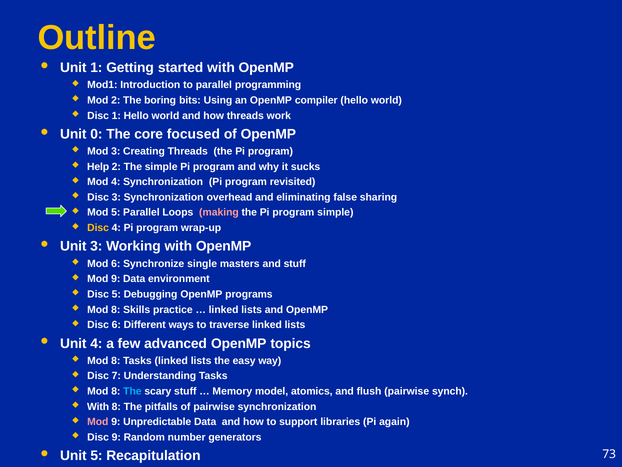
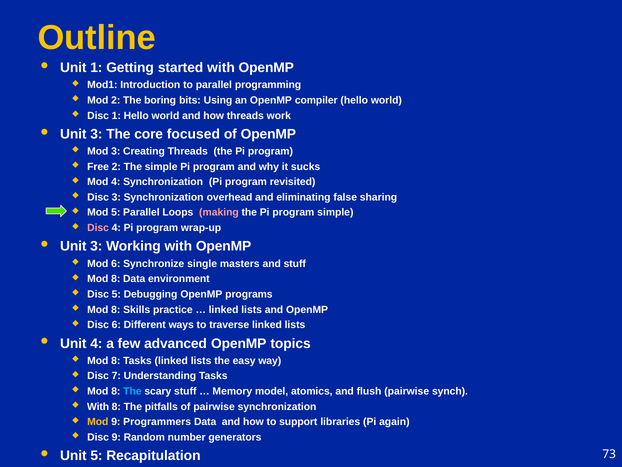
0 at (96, 134): 0 -> 3
Help: Help -> Free
Disc at (98, 228) colour: yellow -> pink
9 at (116, 279): 9 -> 8
Mod at (98, 422) colour: pink -> yellow
Unpredictable: Unpredictable -> Programmers
